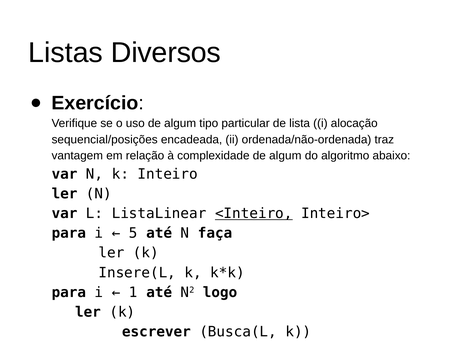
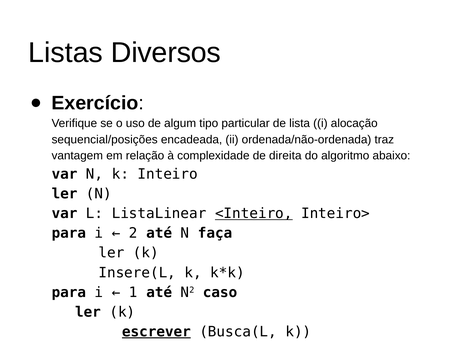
complexidade de algum: algum -> direita
5: 5 -> 2
logo: logo -> caso
escrever underline: none -> present
